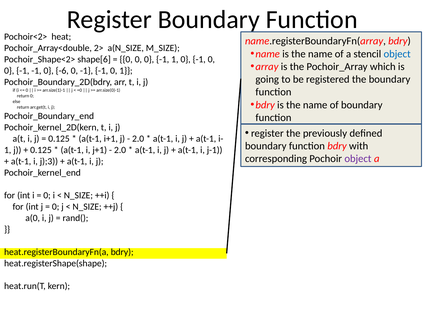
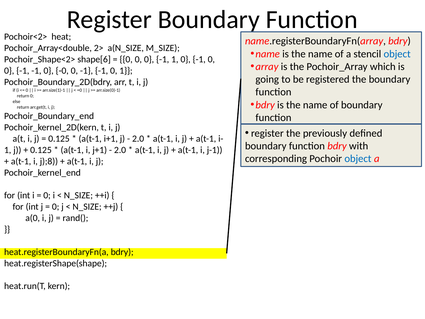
-6: -6 -> -0
object at (358, 159) colour: purple -> blue
j);3: j);3 -> j);8
